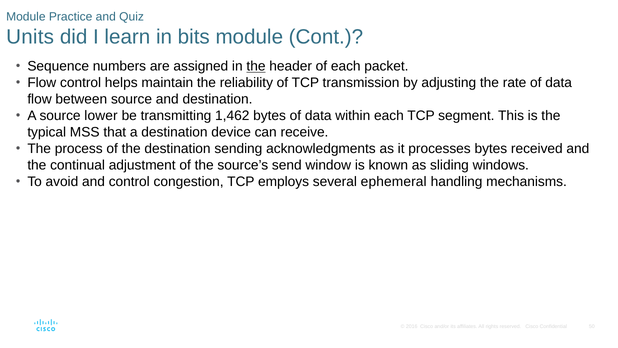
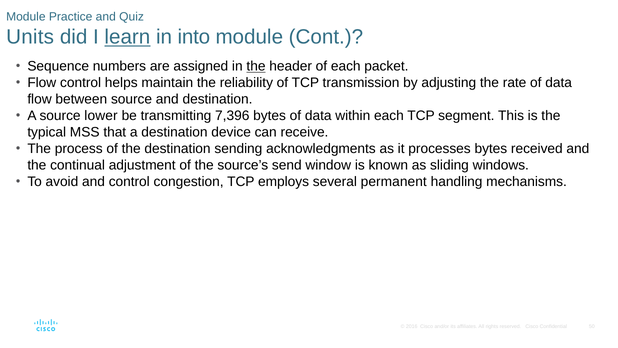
learn underline: none -> present
bits: bits -> into
1,462: 1,462 -> 7,396
ephemeral: ephemeral -> permanent
